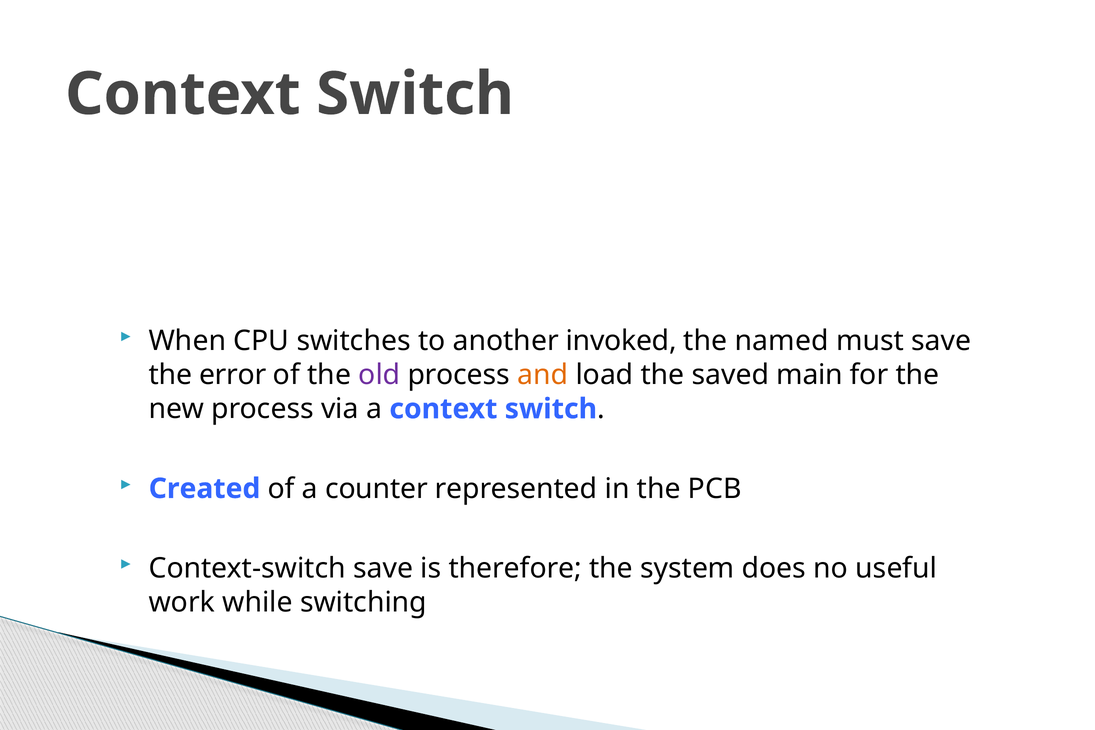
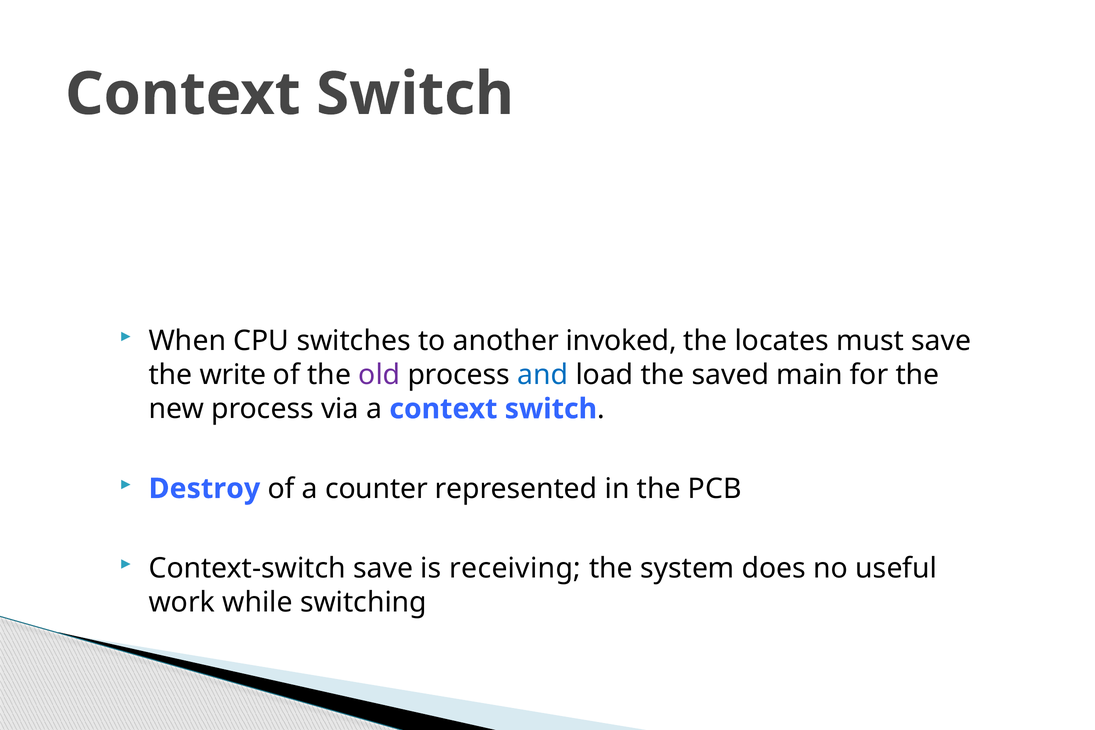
named: named -> locates
error: error -> write
and colour: orange -> blue
Created: Created -> Destroy
therefore: therefore -> receiving
